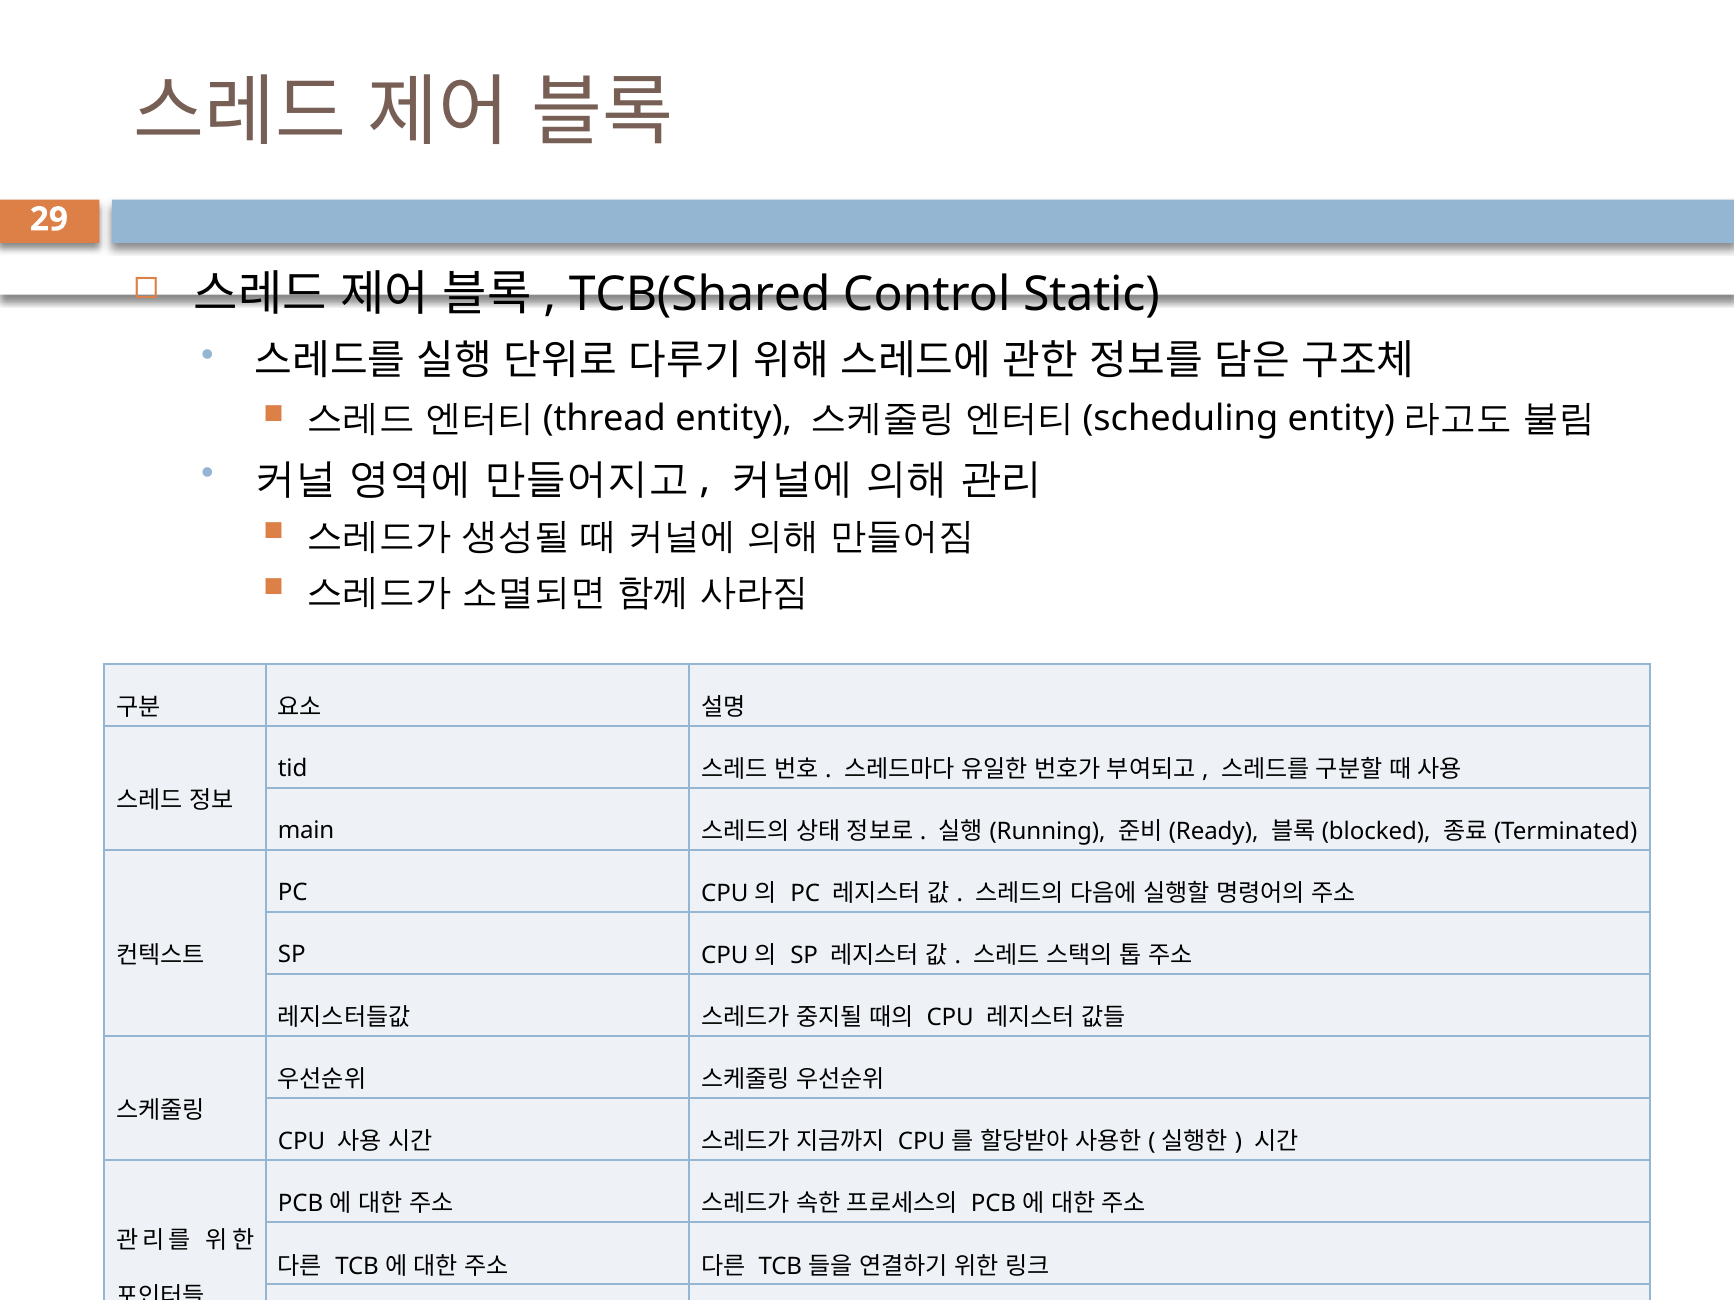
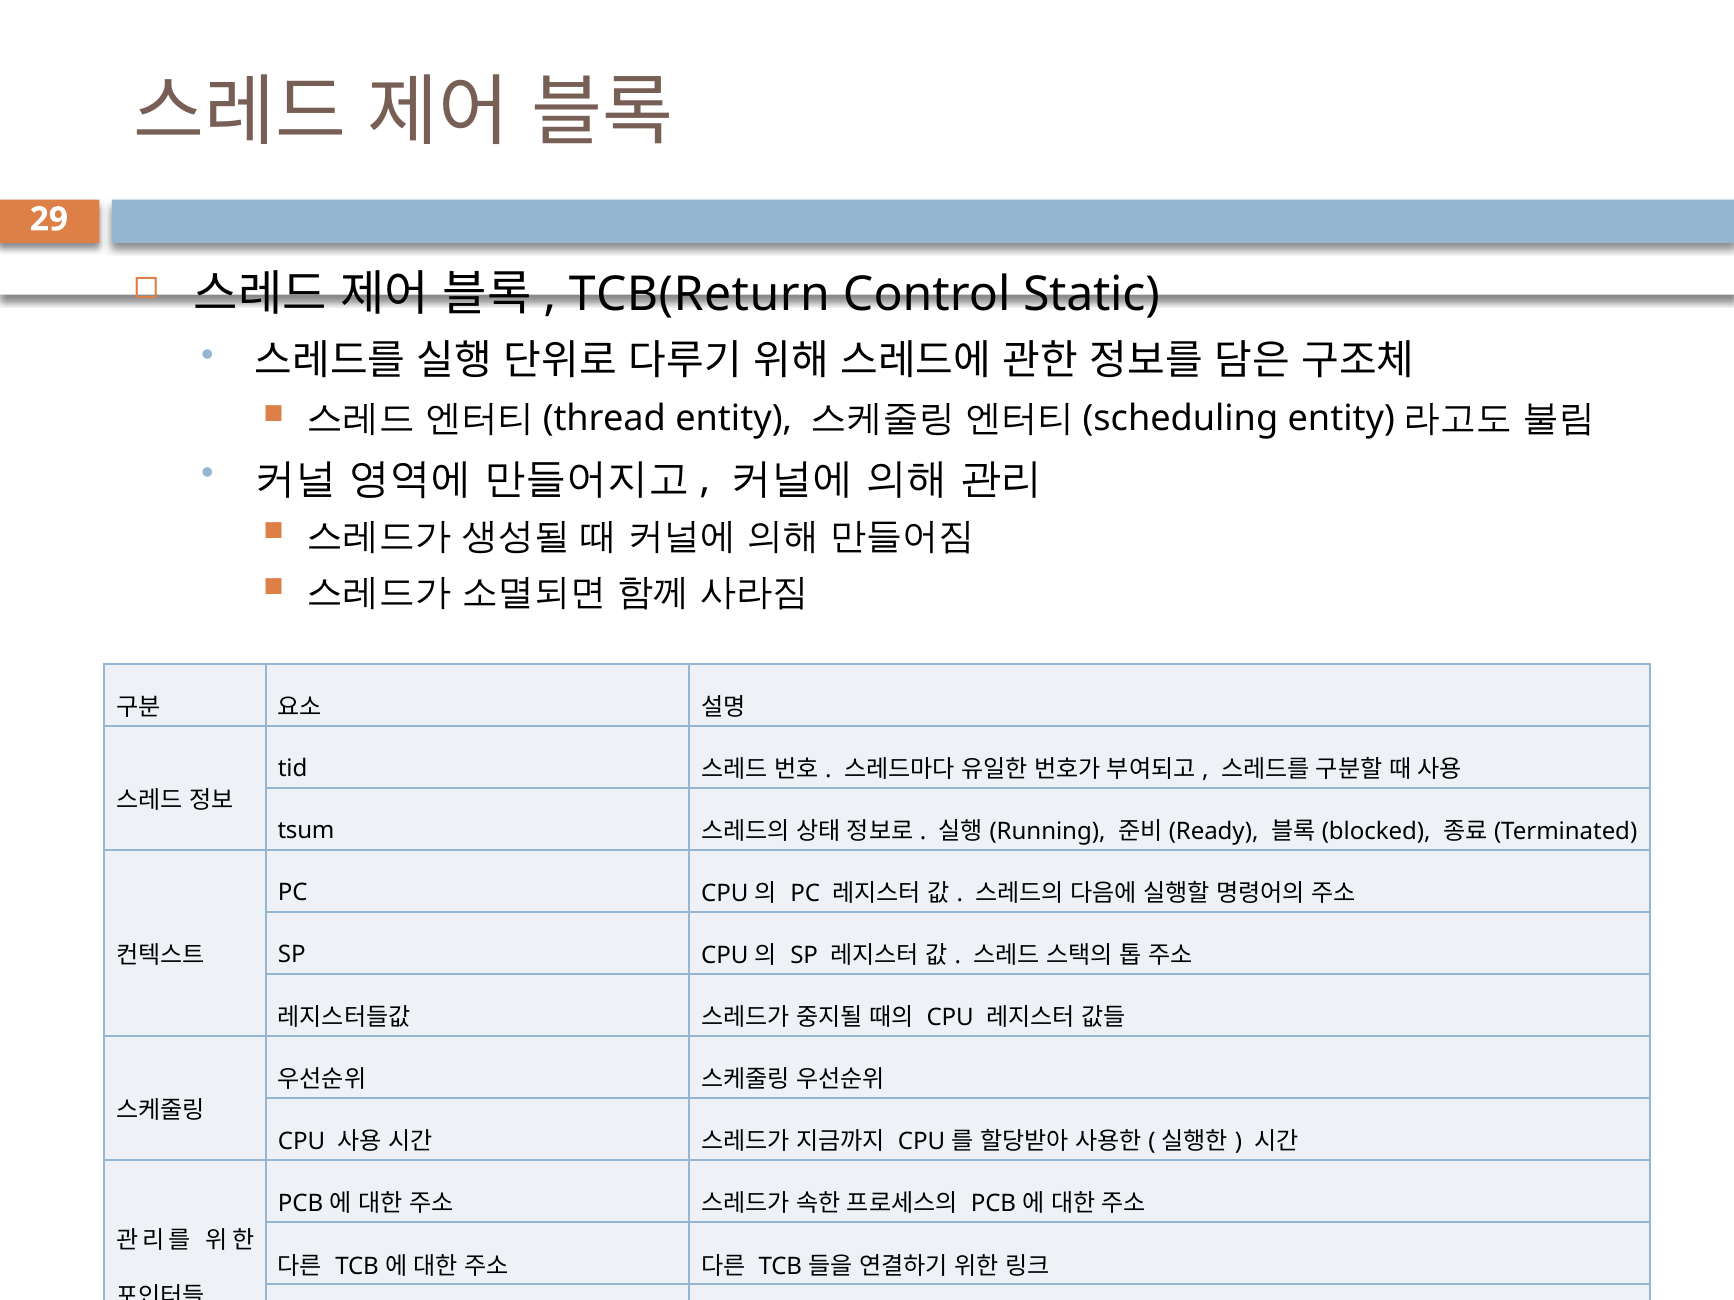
TCB(Shared: TCB(Shared -> TCB(Return
main: main -> tsum
